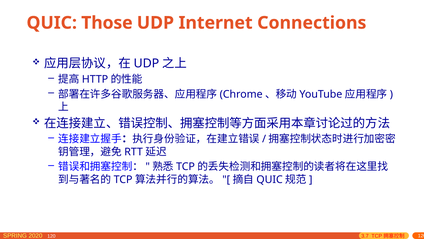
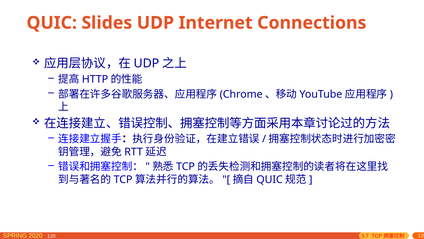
Those: Those -> Slides
